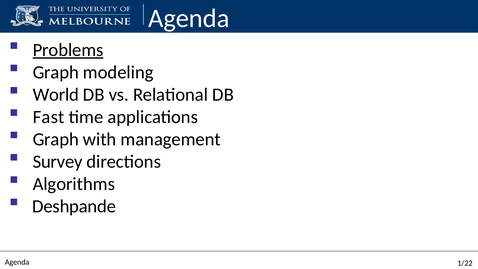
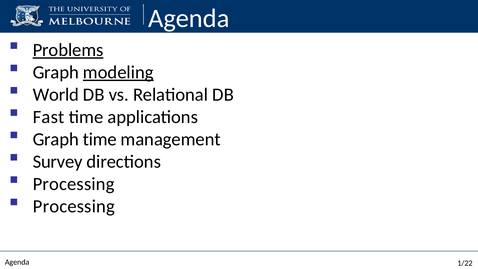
modeling underline: none -> present
Graph with: with -> time
Algorithms at (74, 184): Algorithms -> Processing
Deshpande at (74, 206): Deshpande -> Processing
